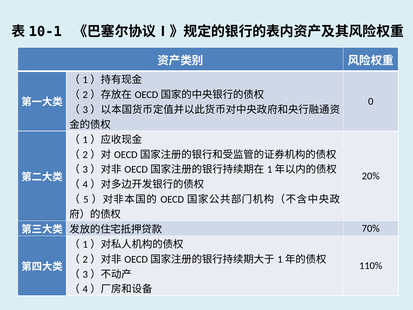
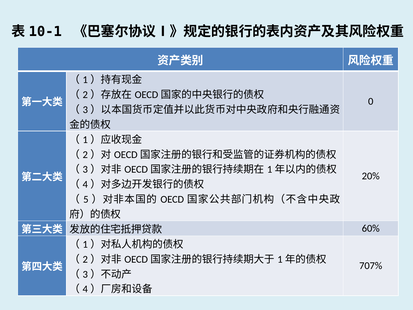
70%: 70% -> 60%
110%: 110% -> 707%
